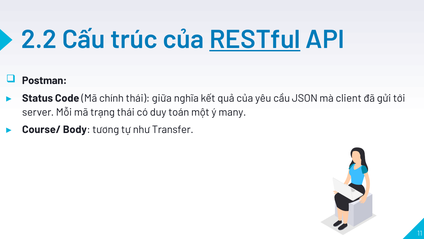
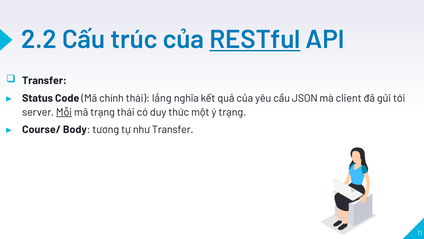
Postman at (45, 80): Postman -> Transfer
giữa: giữa -> lắng
Mỗi underline: none -> present
toán: toán -> thức
ý many: many -> trạng
